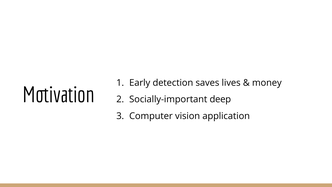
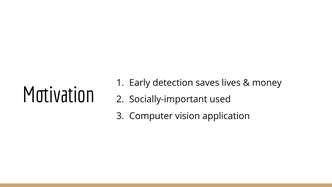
deep: deep -> used
